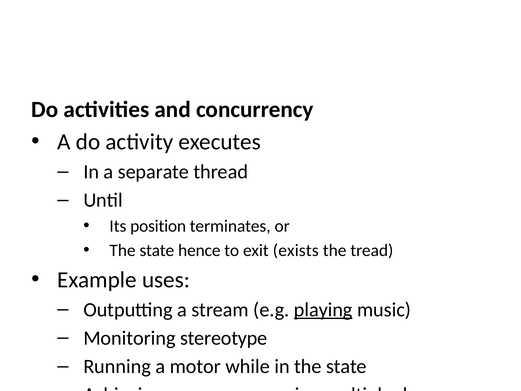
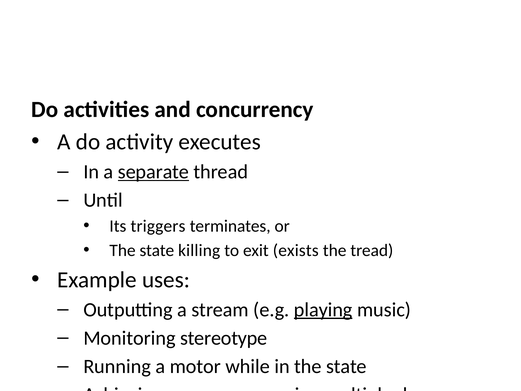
separate underline: none -> present
position: position -> triggers
hence: hence -> killing
